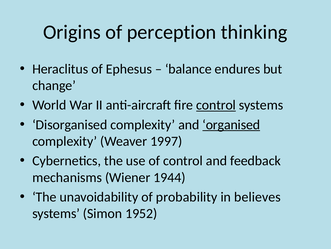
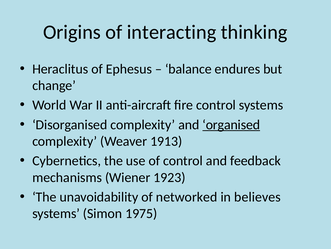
perception: perception -> interacting
control at (216, 105) underline: present -> none
1997: 1997 -> 1913
1944: 1944 -> 1923
probability: probability -> networked
1952: 1952 -> 1975
